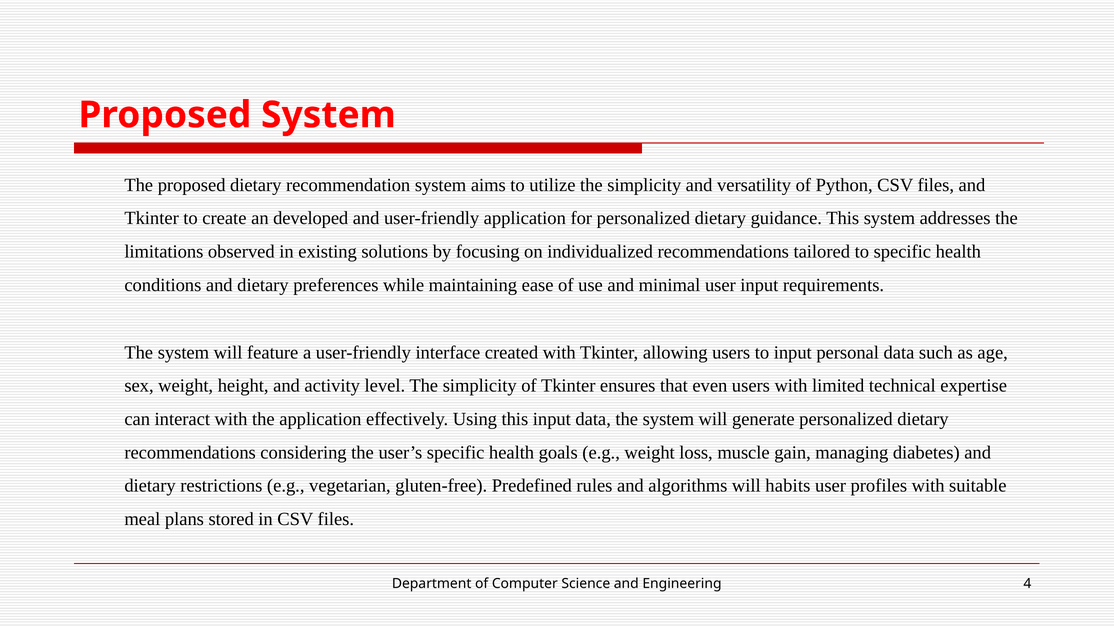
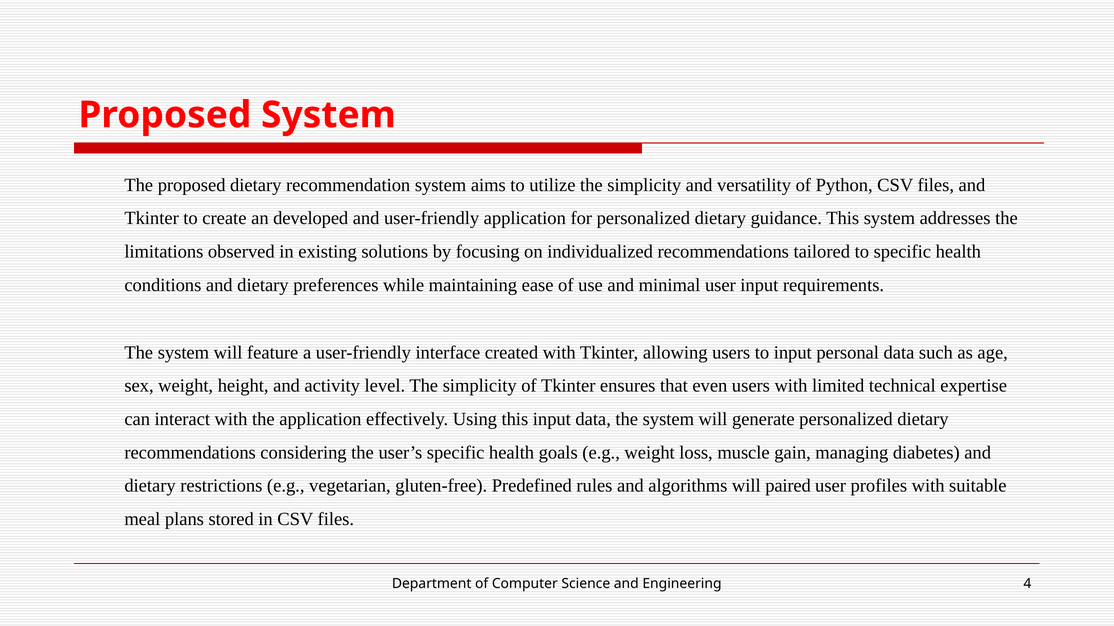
habits: habits -> paired
